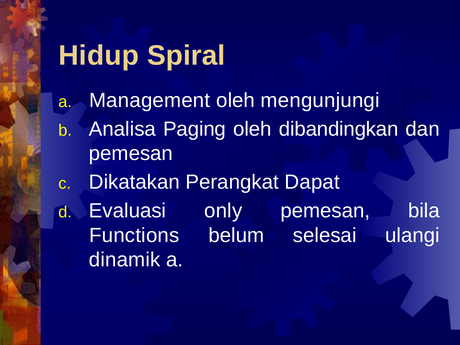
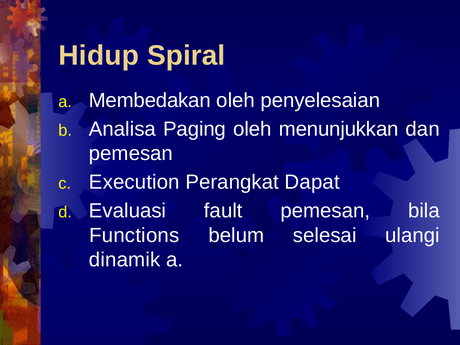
Management: Management -> Membedakan
mengunjungi: mengunjungi -> penyelesaian
dibandingkan: dibandingkan -> menunjukkan
Dikatakan: Dikatakan -> Execution
only: only -> fault
